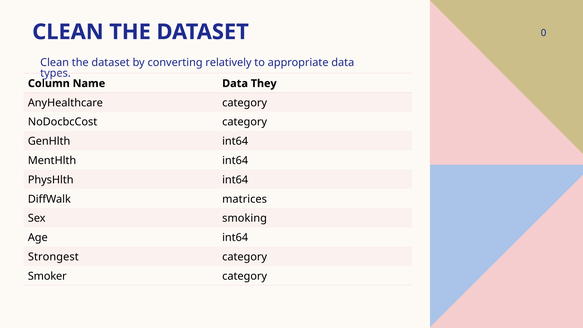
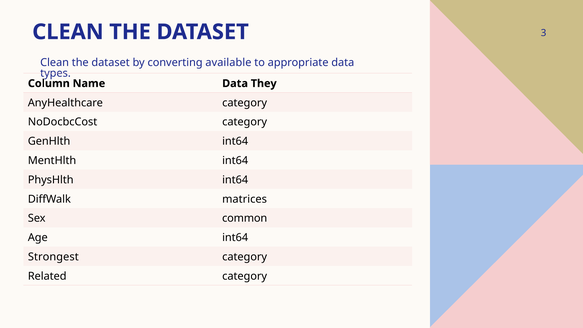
0: 0 -> 3
relatively: relatively -> available
smoking: smoking -> common
Smoker: Smoker -> Related
